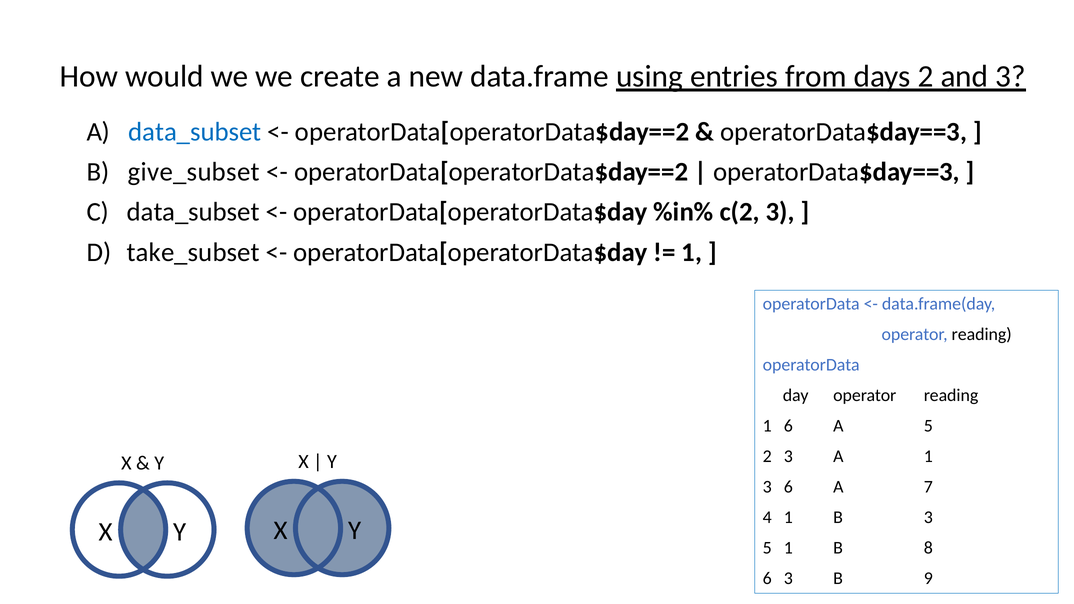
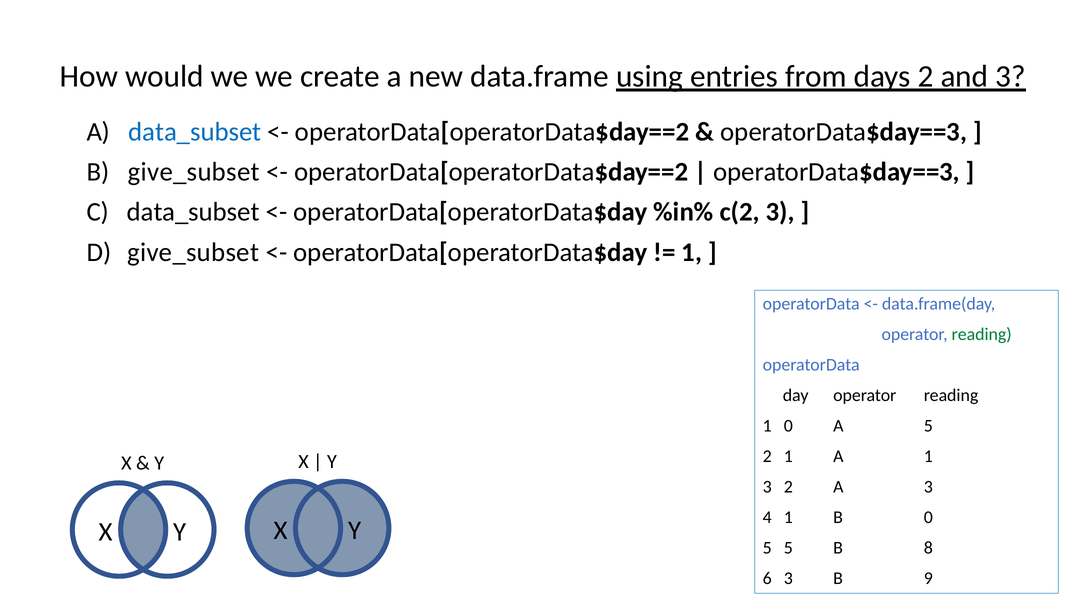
take_subset at (193, 252): take_subset -> give_subset
reading at (982, 335) colour: black -> green
1 6: 6 -> 0
2 3: 3 -> 1
3 6: 6 -> 2
A 7: 7 -> 3
B 3: 3 -> 0
5 1: 1 -> 5
